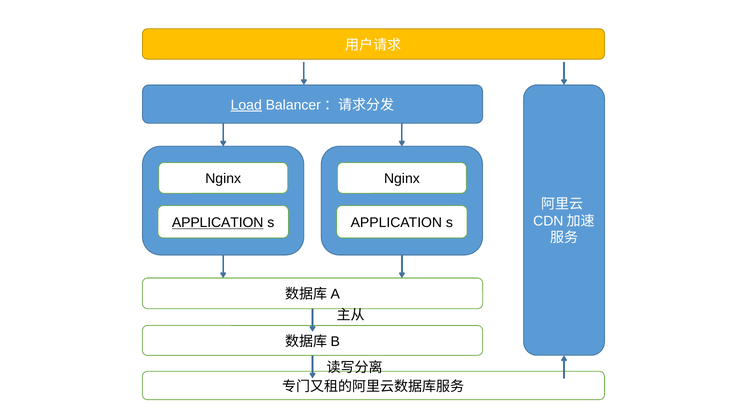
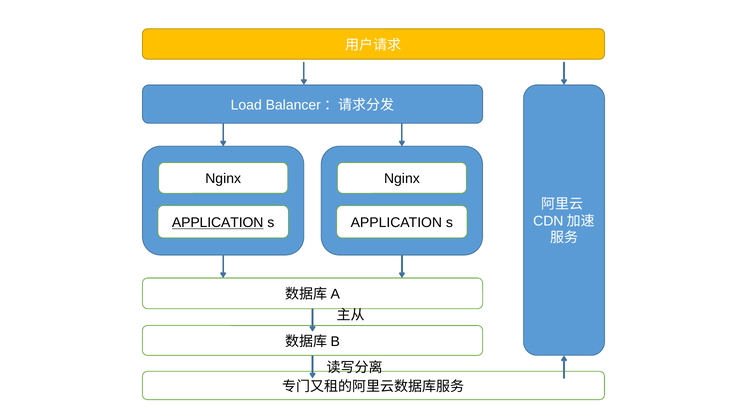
Load underline: present -> none
